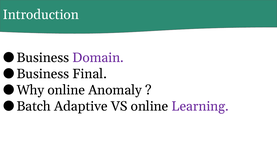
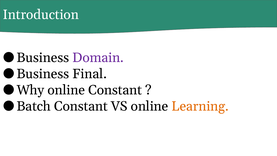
online Anomaly: Anomaly -> Constant
Batch Adaptive: Adaptive -> Constant
Learning colour: purple -> orange
